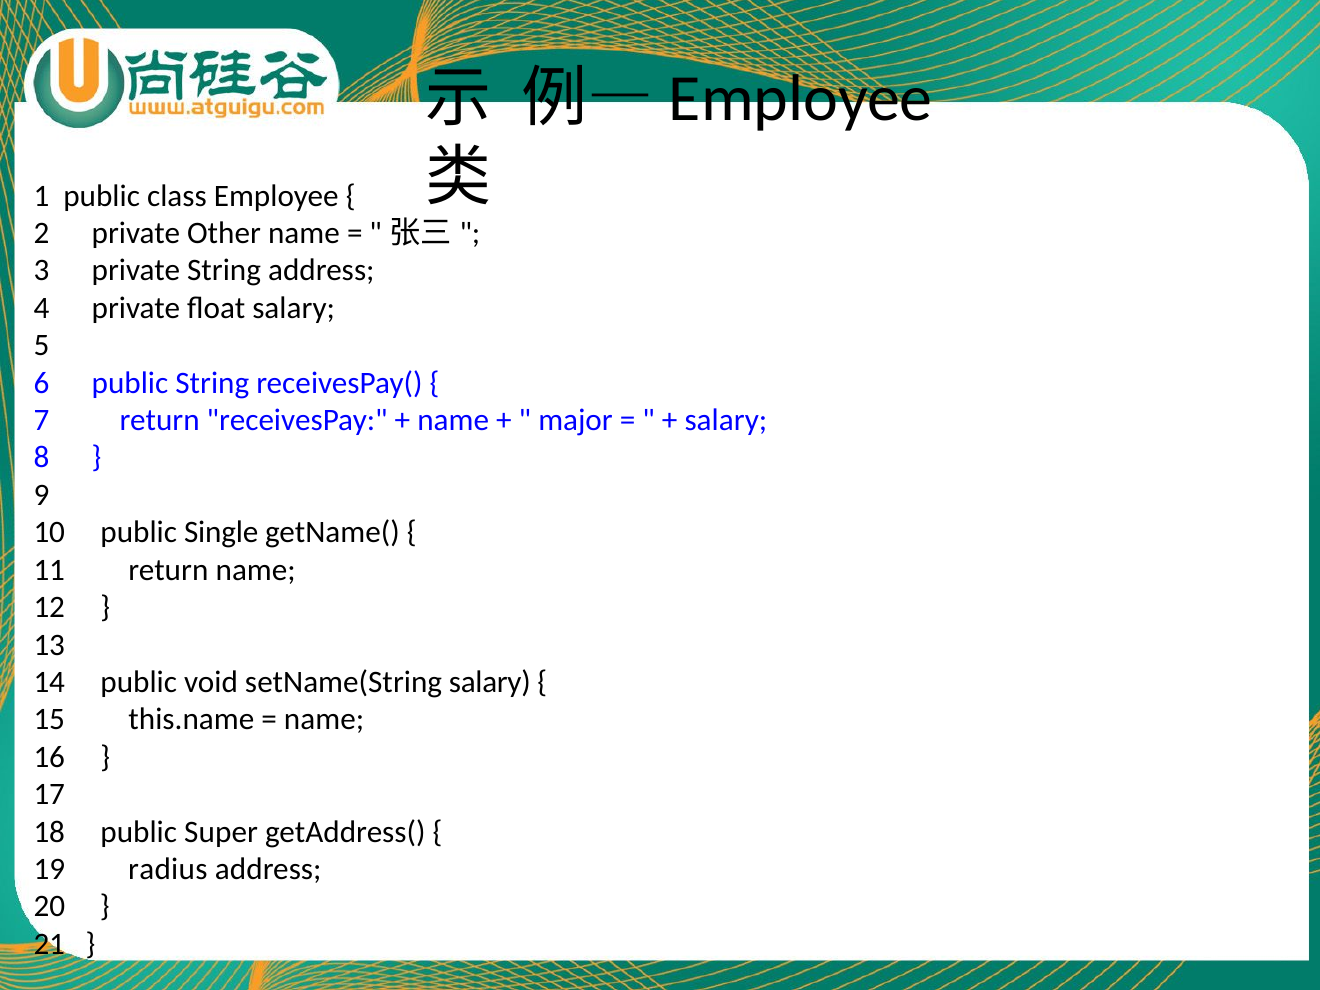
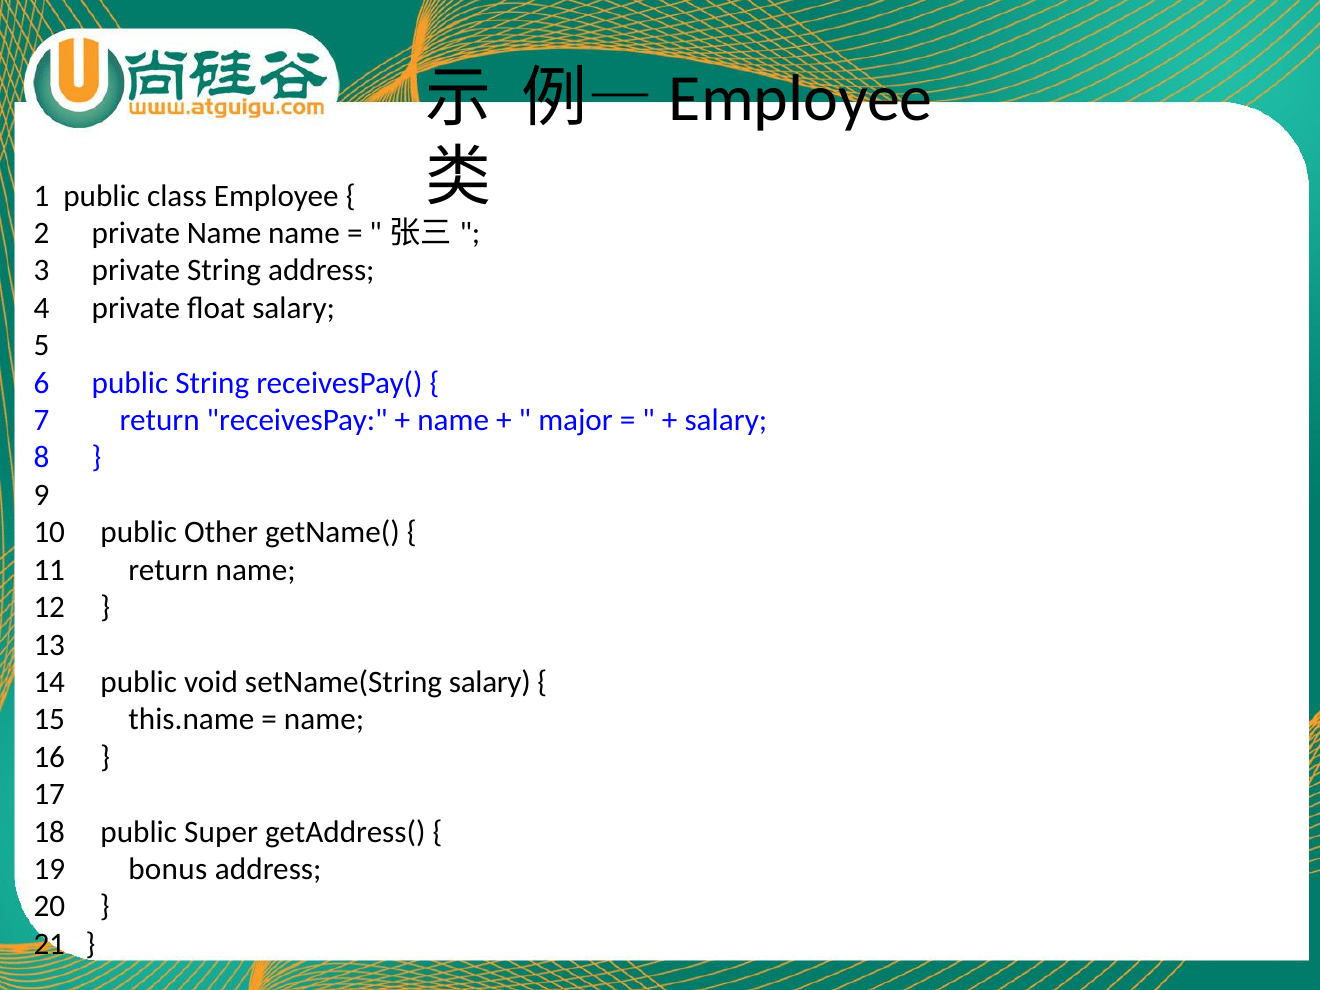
private Other: Other -> Name
Single: Single -> Other
radius: radius -> bonus
